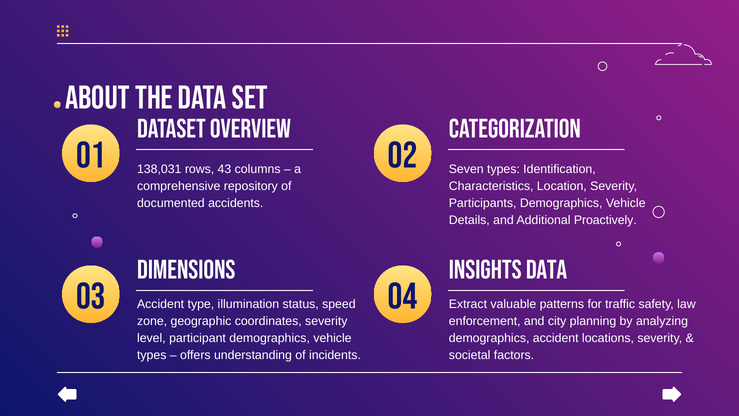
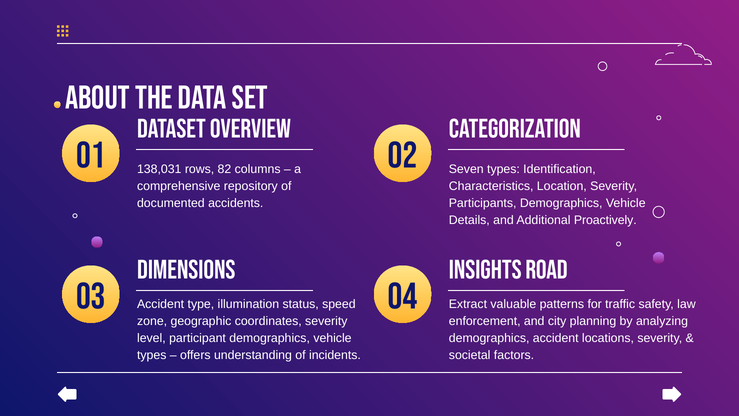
43: 43 -> 82
Insights Data: Data -> Road
